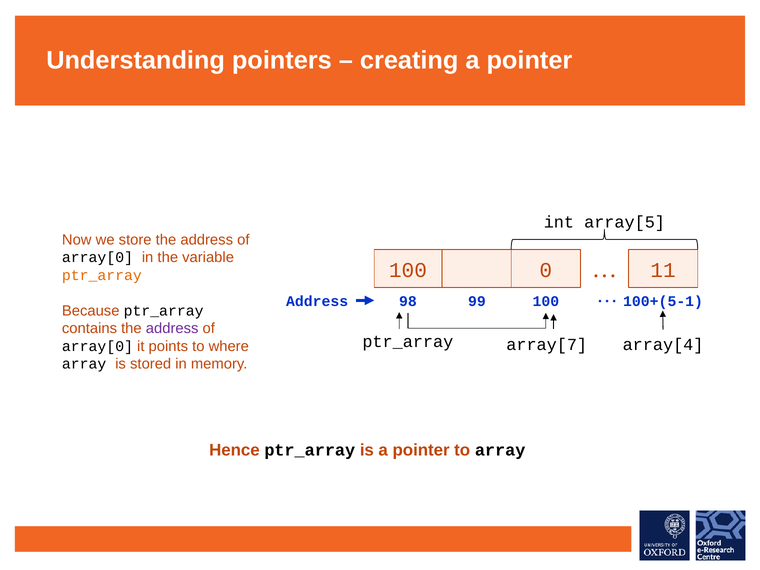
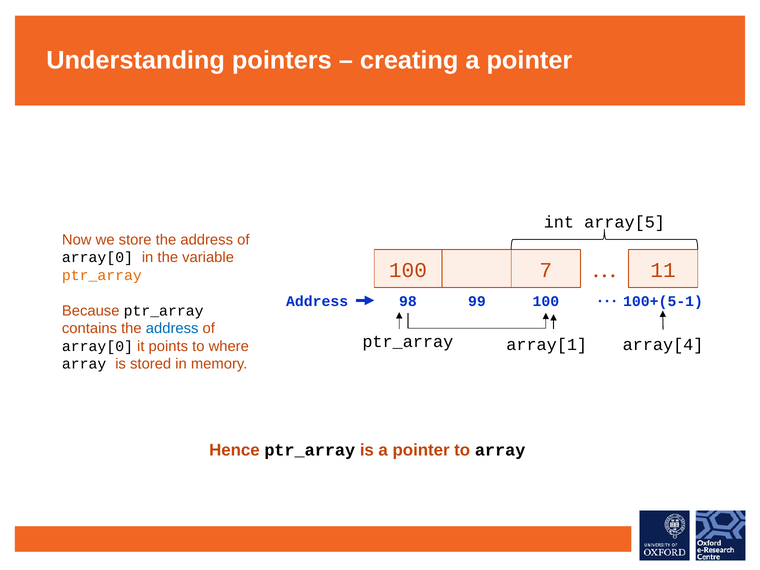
0: 0 -> 7
address at (172, 329) colour: purple -> blue
array[7: array[7 -> array[1
